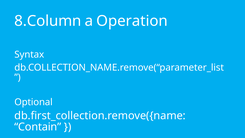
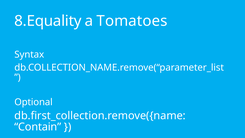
8.Column: 8.Column -> 8.Equality
Operation: Operation -> Tomatoes
